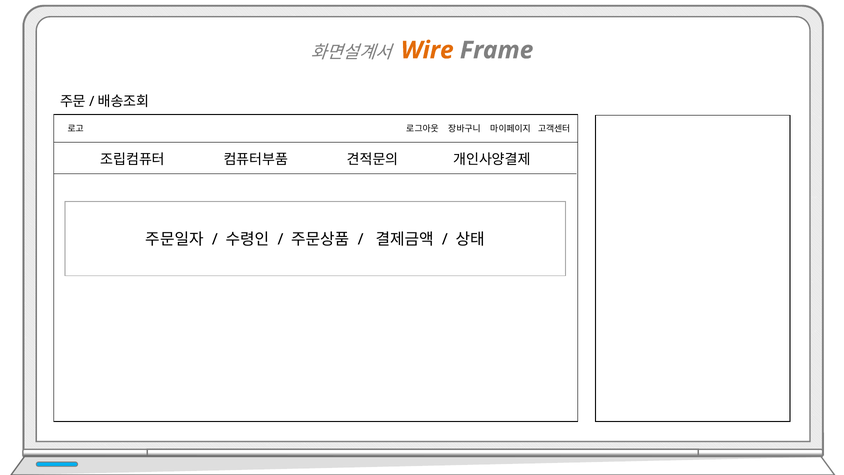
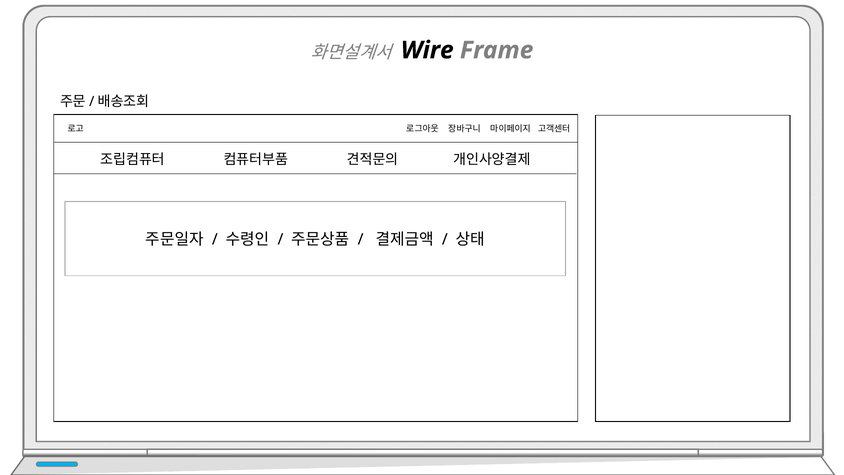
Wire colour: orange -> black
